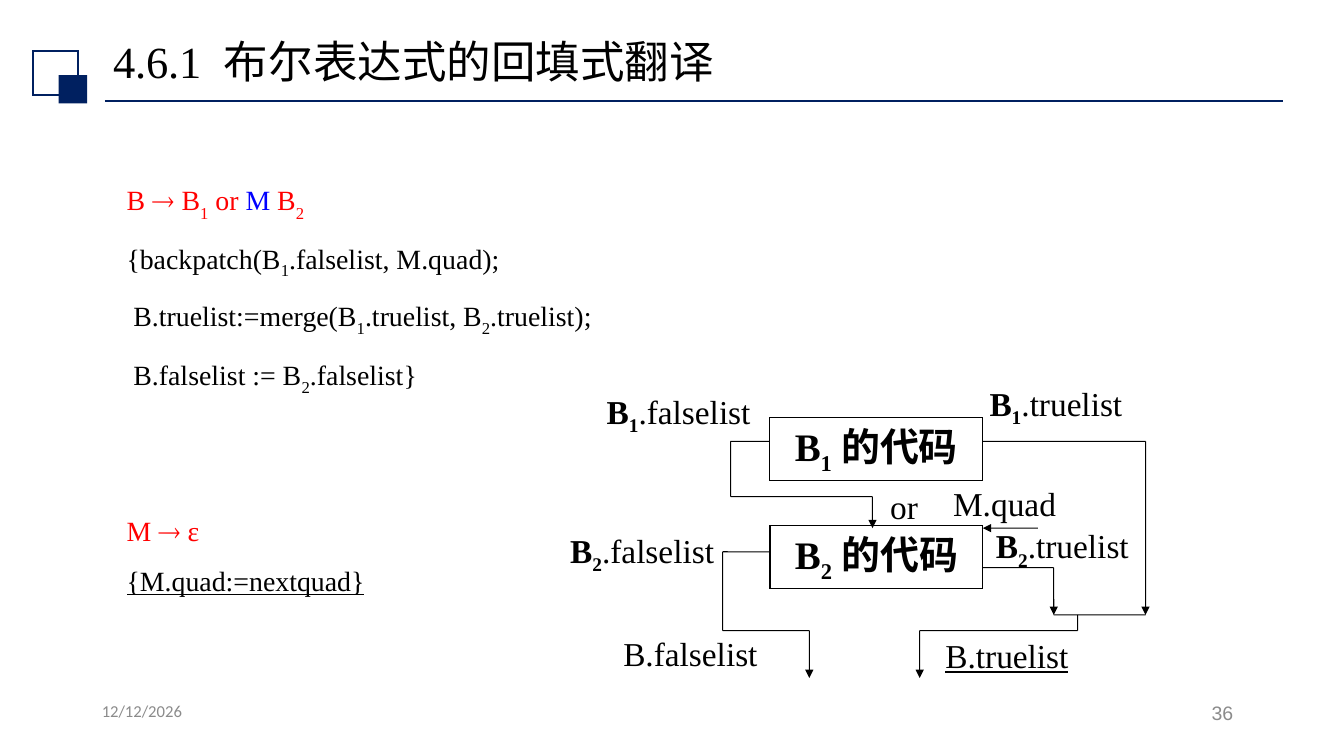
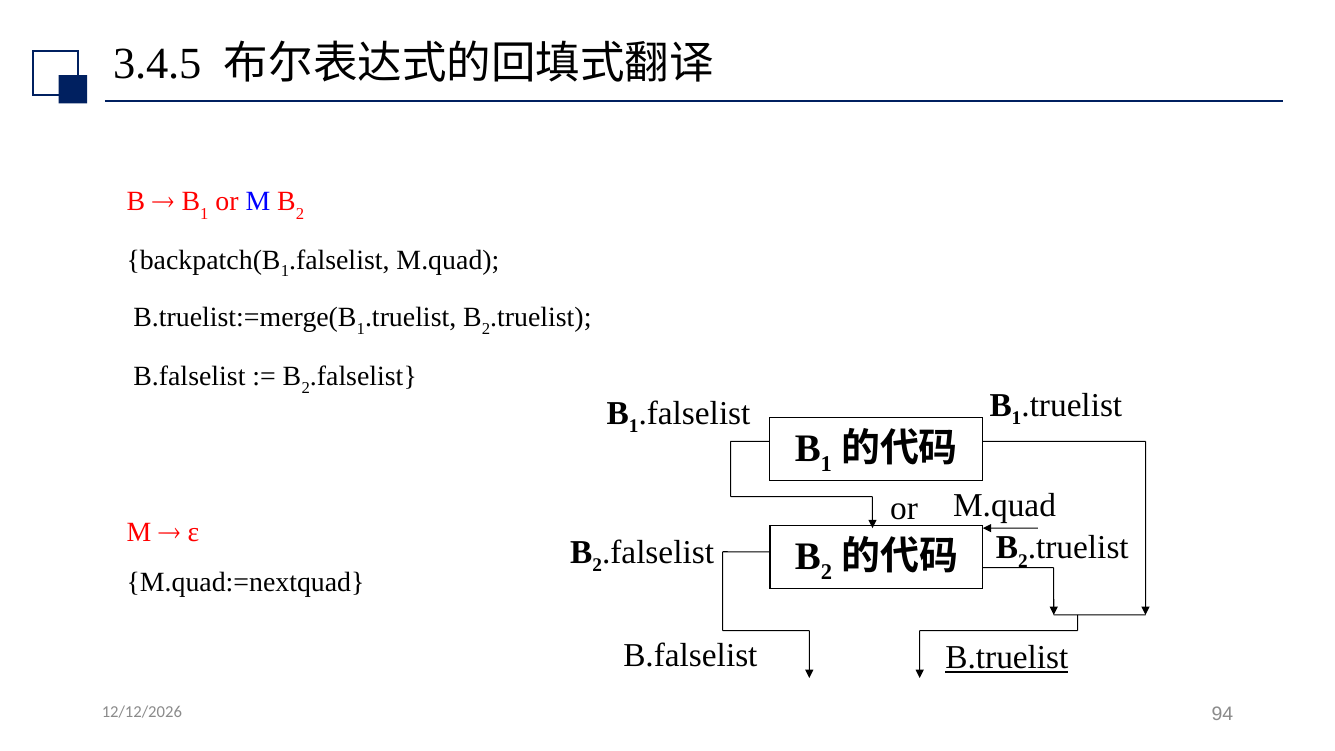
4.6.1: 4.6.1 -> 3.4.5
M.quad:=nextquad underline: present -> none
36: 36 -> 94
